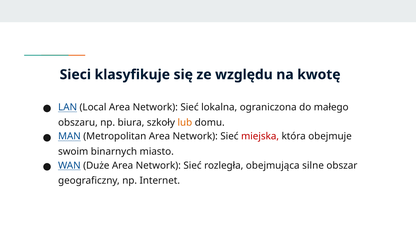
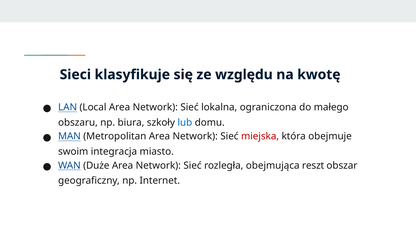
lub colour: orange -> blue
binarnych: binarnych -> integracja
silne: silne -> reszt
